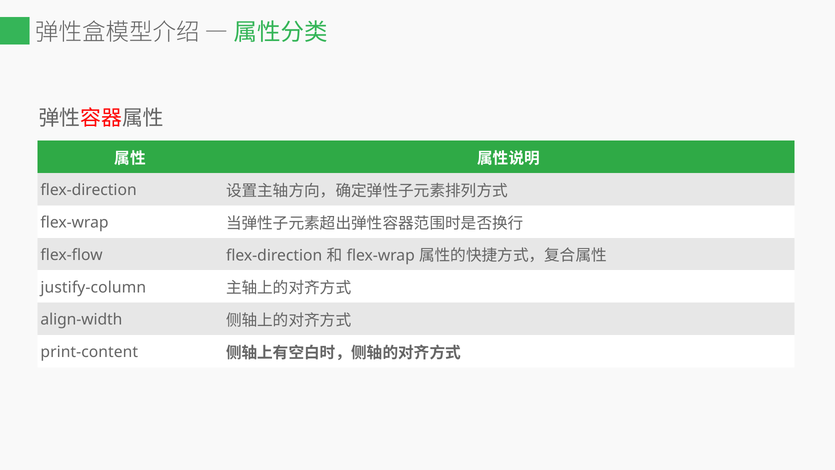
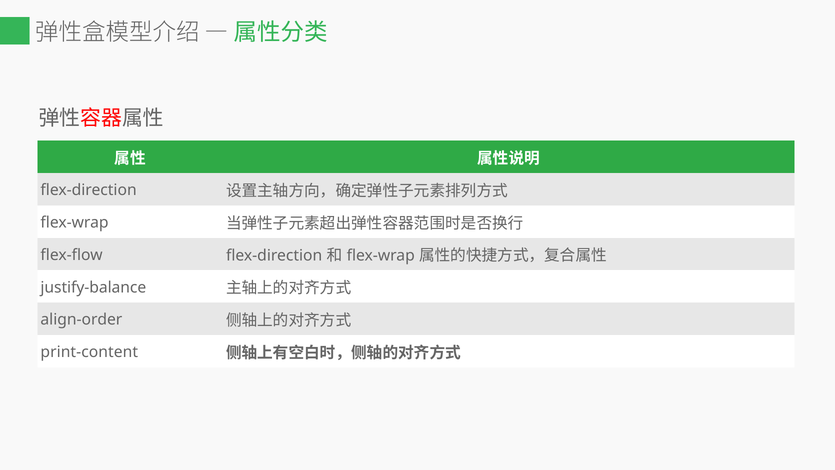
justify-column: justify-column -> justify-balance
align-width: align-width -> align-order
